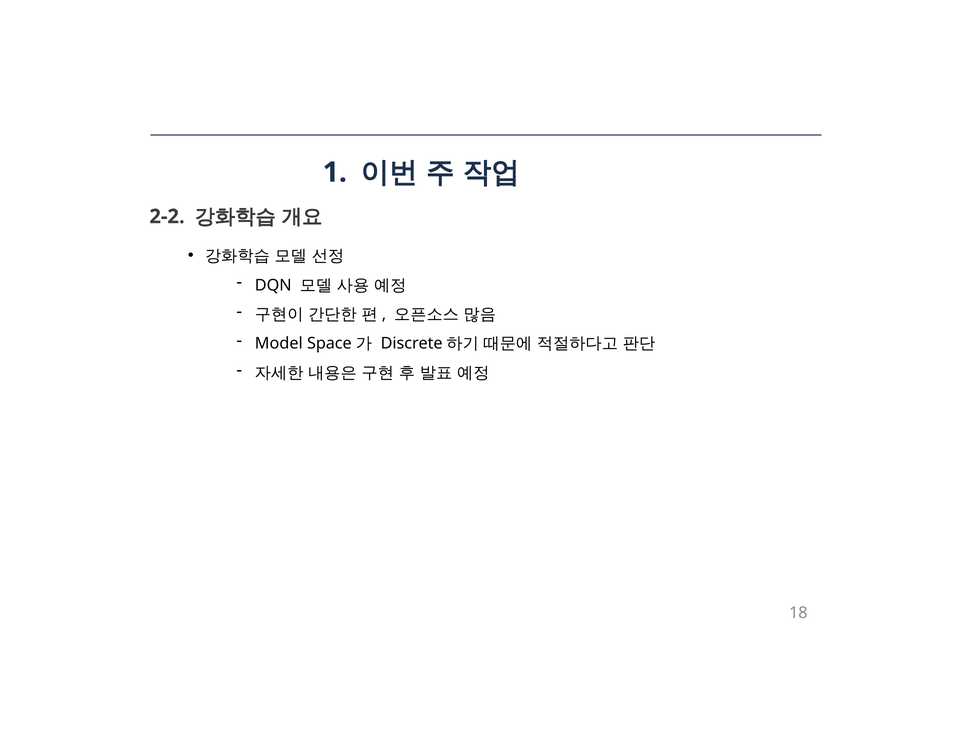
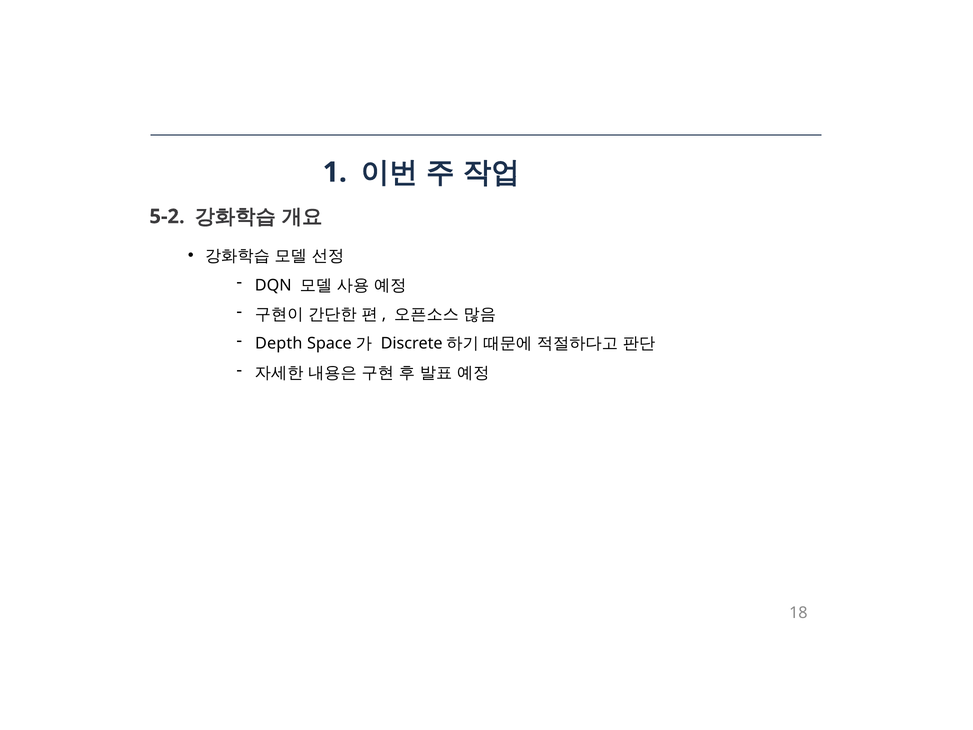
2-2: 2-2 -> 5-2
Model: Model -> Depth
